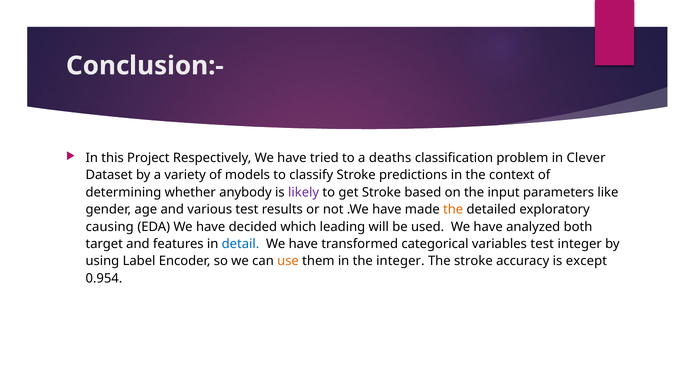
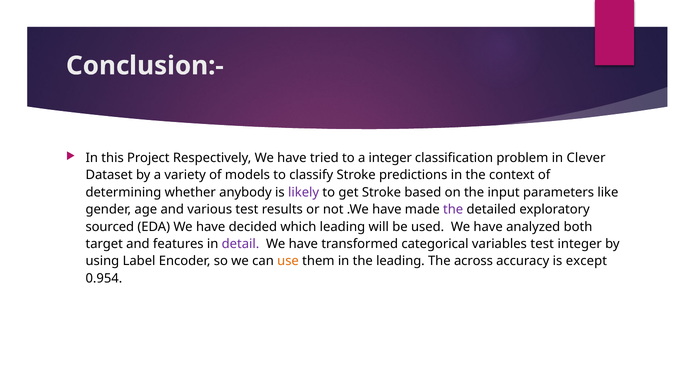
a deaths: deaths -> integer
the at (453, 210) colour: orange -> purple
causing: causing -> sourced
detail colour: blue -> purple
the integer: integer -> leading
The stroke: stroke -> across
